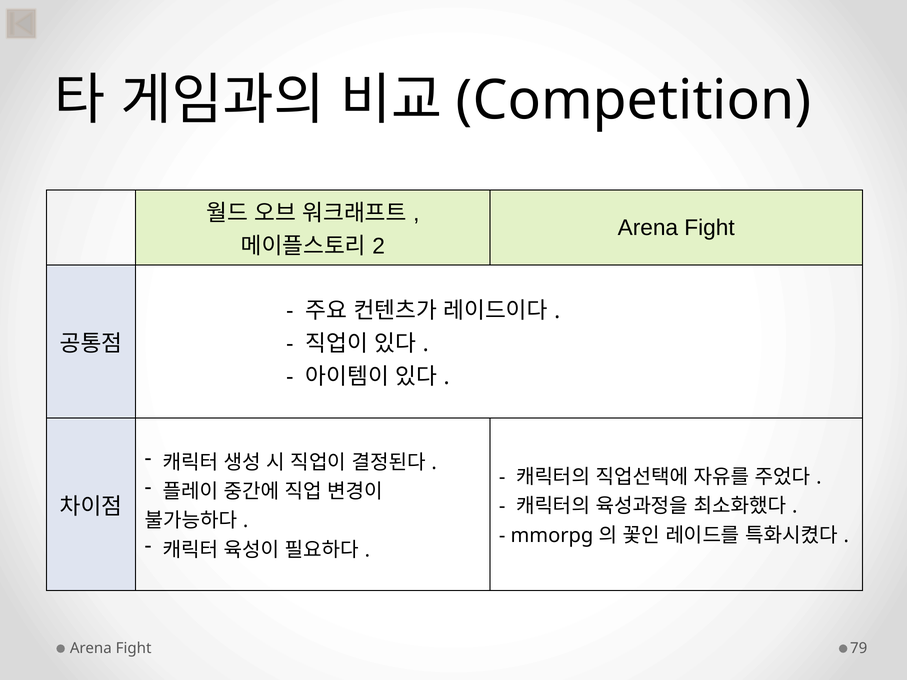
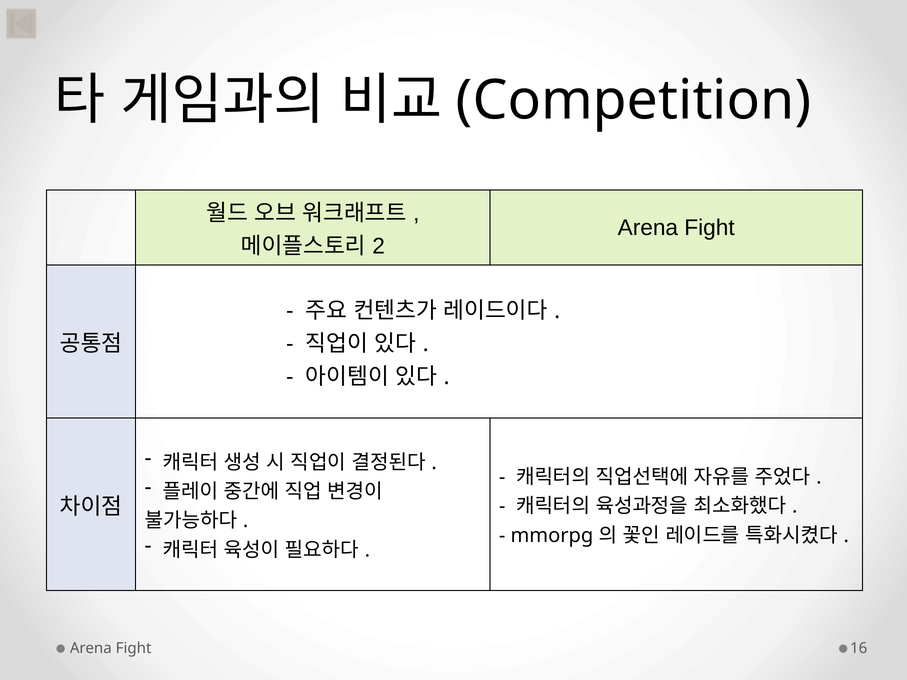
79: 79 -> 16
